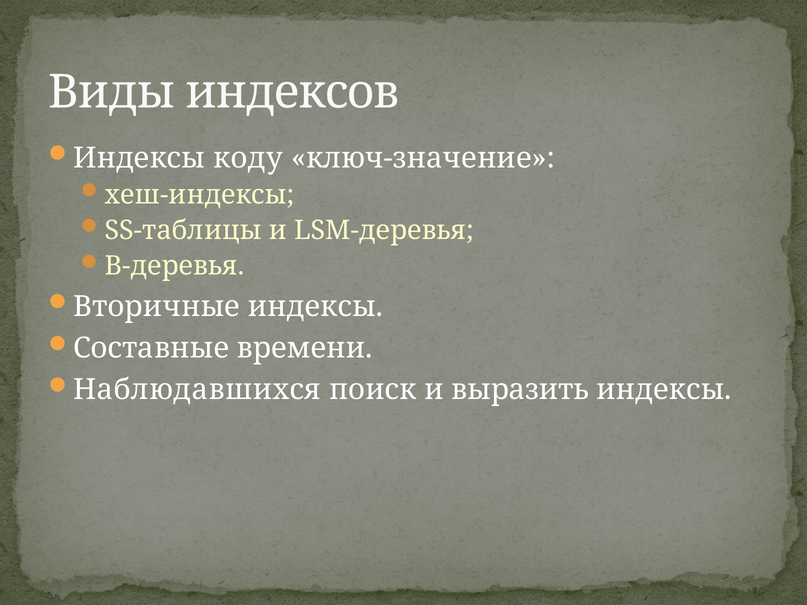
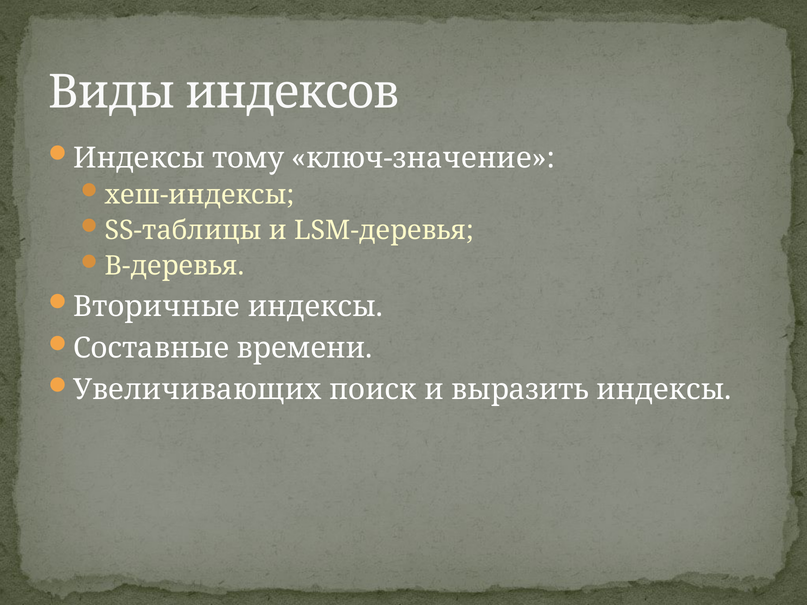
коду: коду -> тому
Наблюдавшихся: Наблюдавшихся -> Увеличивающих
